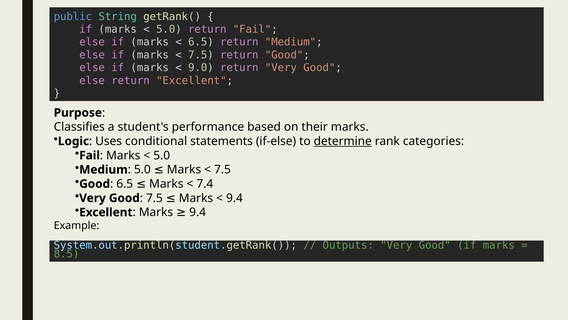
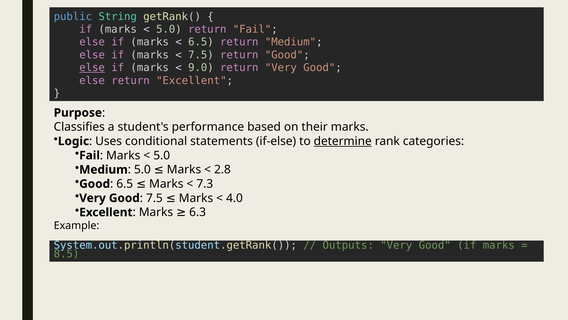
else at (92, 68) underline: none -> present
7.5 at (222, 169): 7.5 -> 2.8
7.4: 7.4 -> 7.3
9.4 at (234, 198): 9.4 -> 4.0
Marks 9.4: 9.4 -> 6.3
